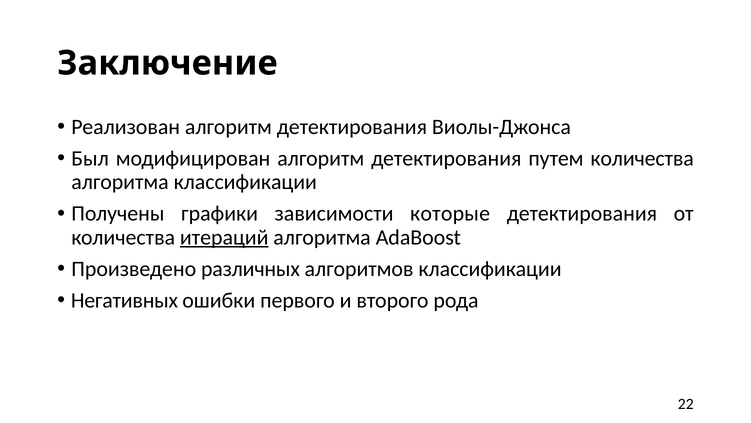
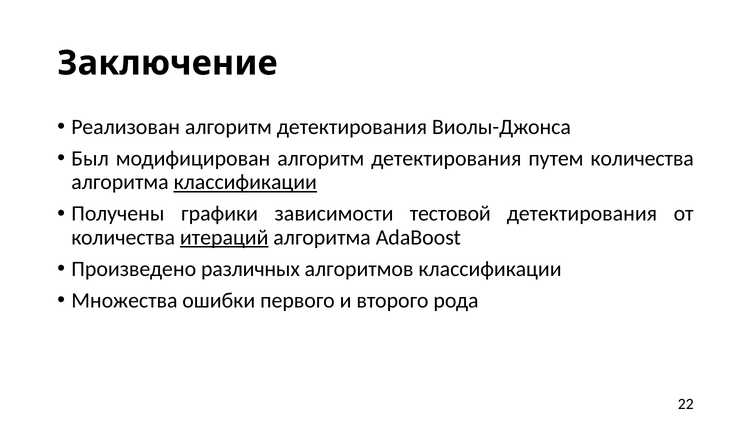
классификации at (245, 182) underline: none -> present
которые: которые -> тестовой
Негативных: Негативных -> Множества
